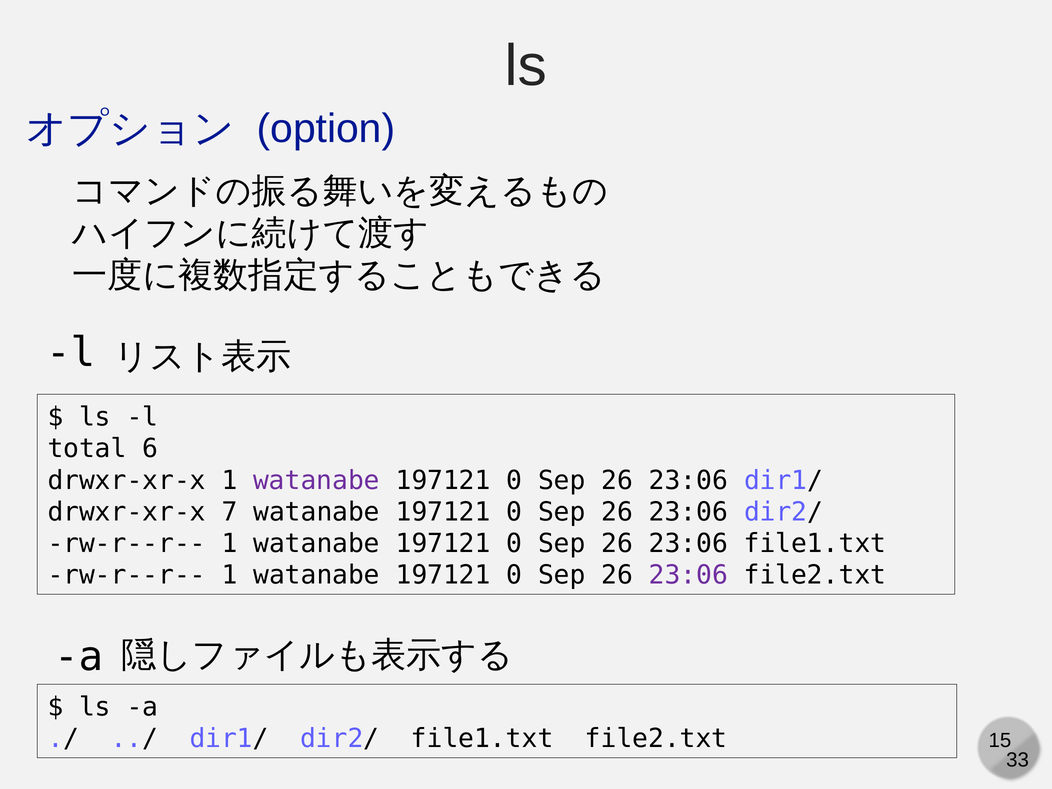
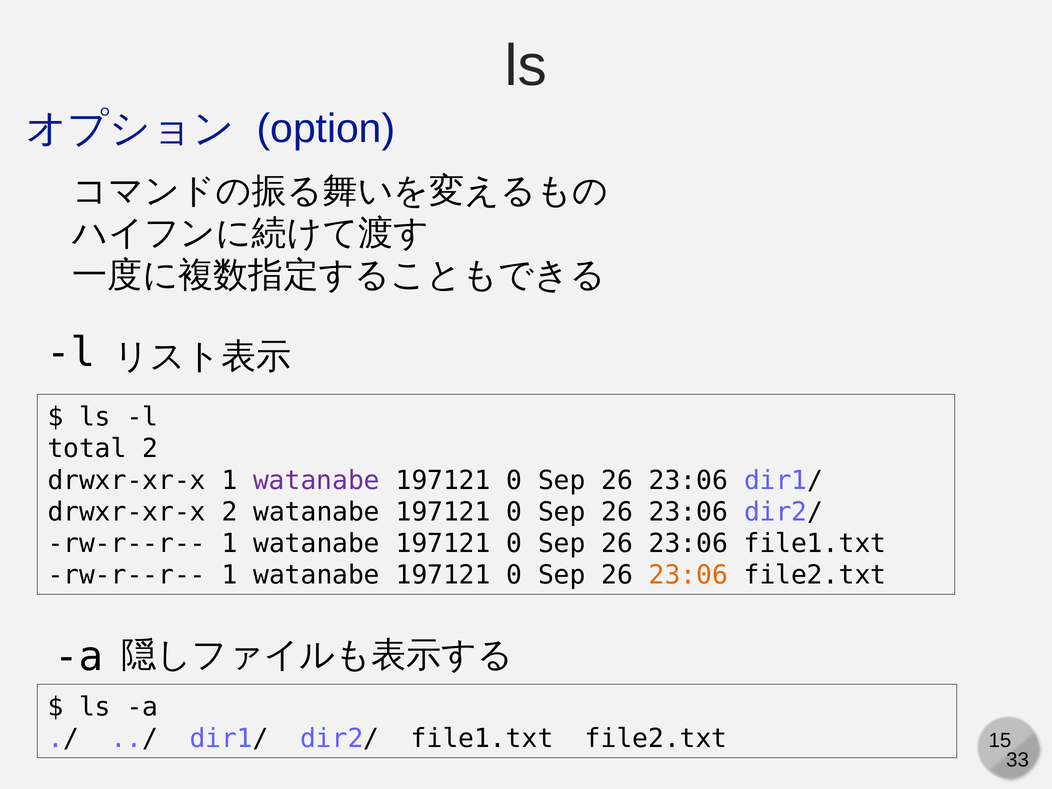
total 6: 6 -> 2
drwxr-xr-x 7: 7 -> 2
23:06 at (688, 575) colour: purple -> orange
